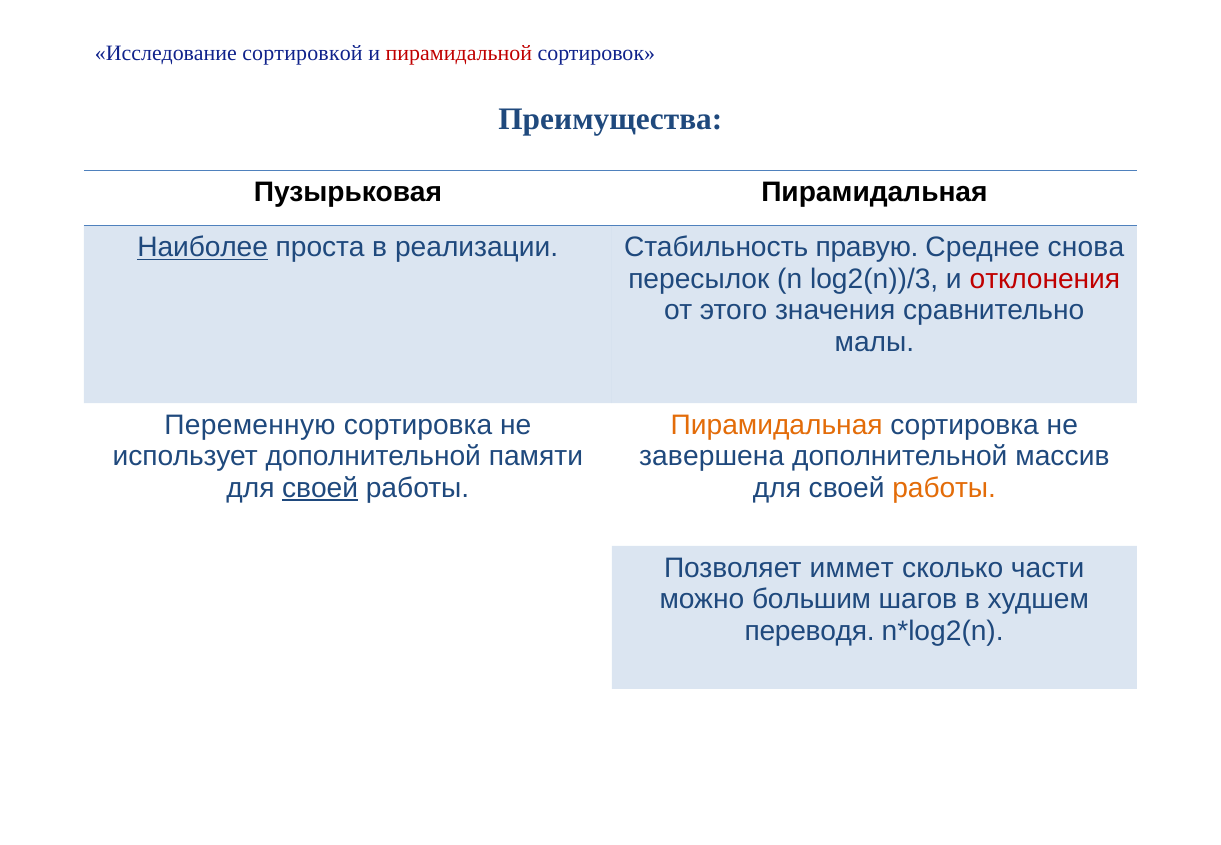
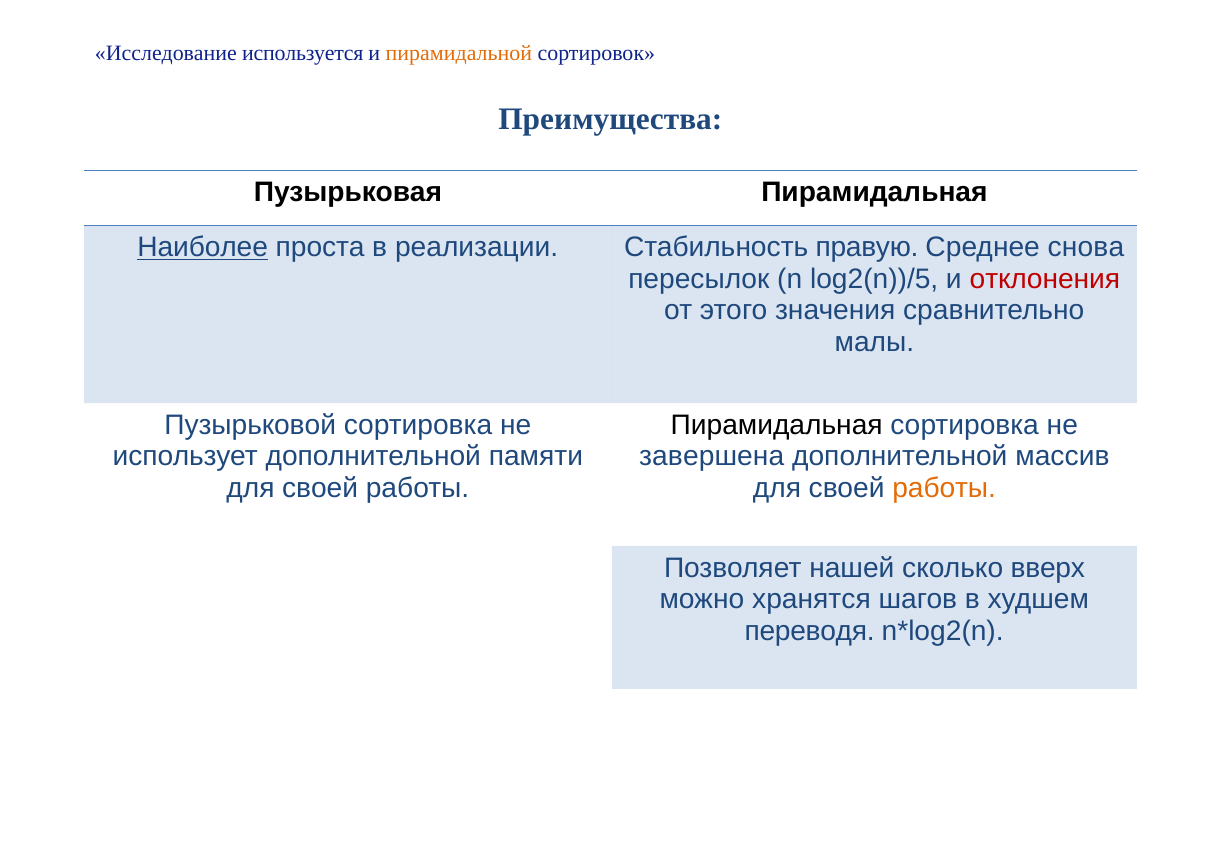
сортировкой: сортировкой -> используется
пирамидальной colour: red -> orange
log2(n))/3: log2(n))/3 -> log2(n))/5
Переменную: Переменную -> Пузырьковой
Пирамидальная at (777, 425) colour: orange -> black
своей at (320, 488) underline: present -> none
иммет: иммет -> нашей
части: части -> вверх
большим: большим -> хранятся
